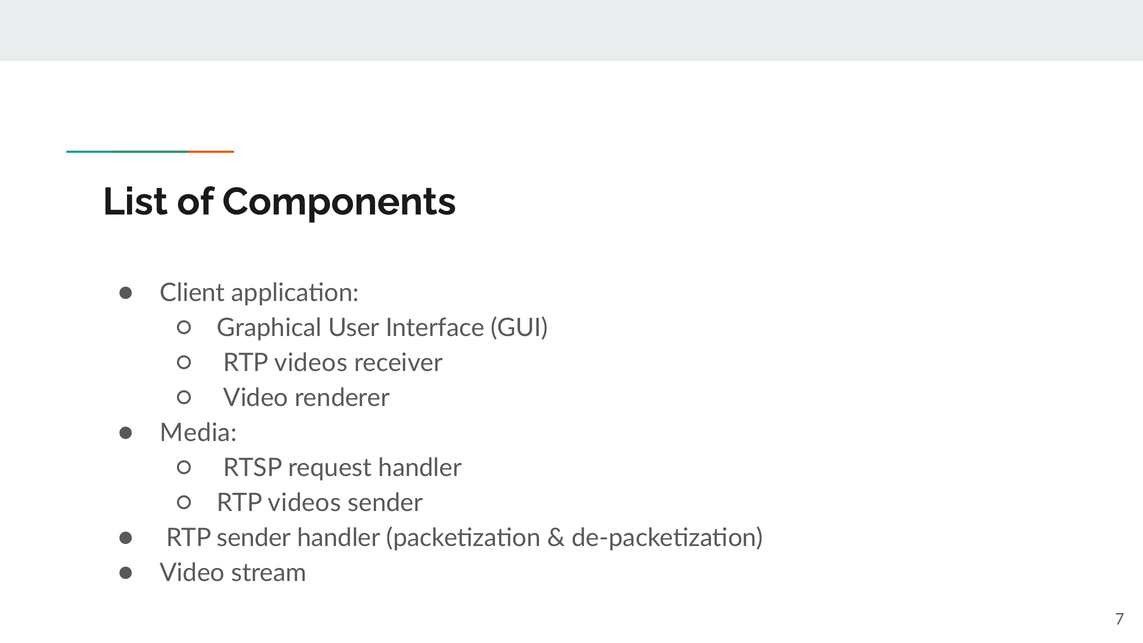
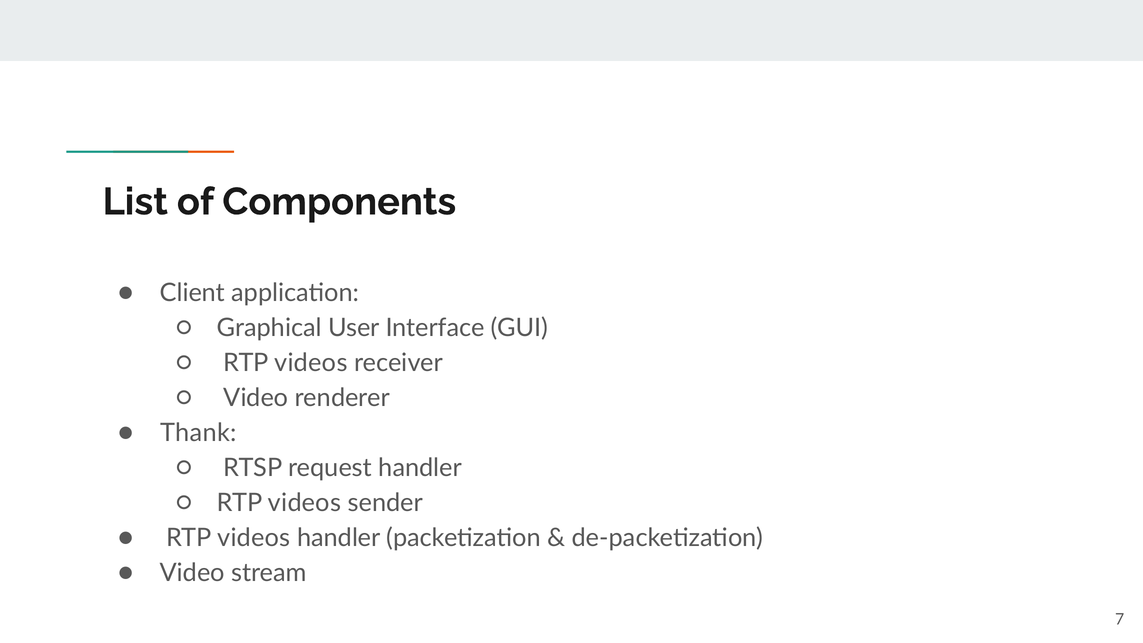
Media: Media -> Thank
sender at (254, 538): sender -> videos
